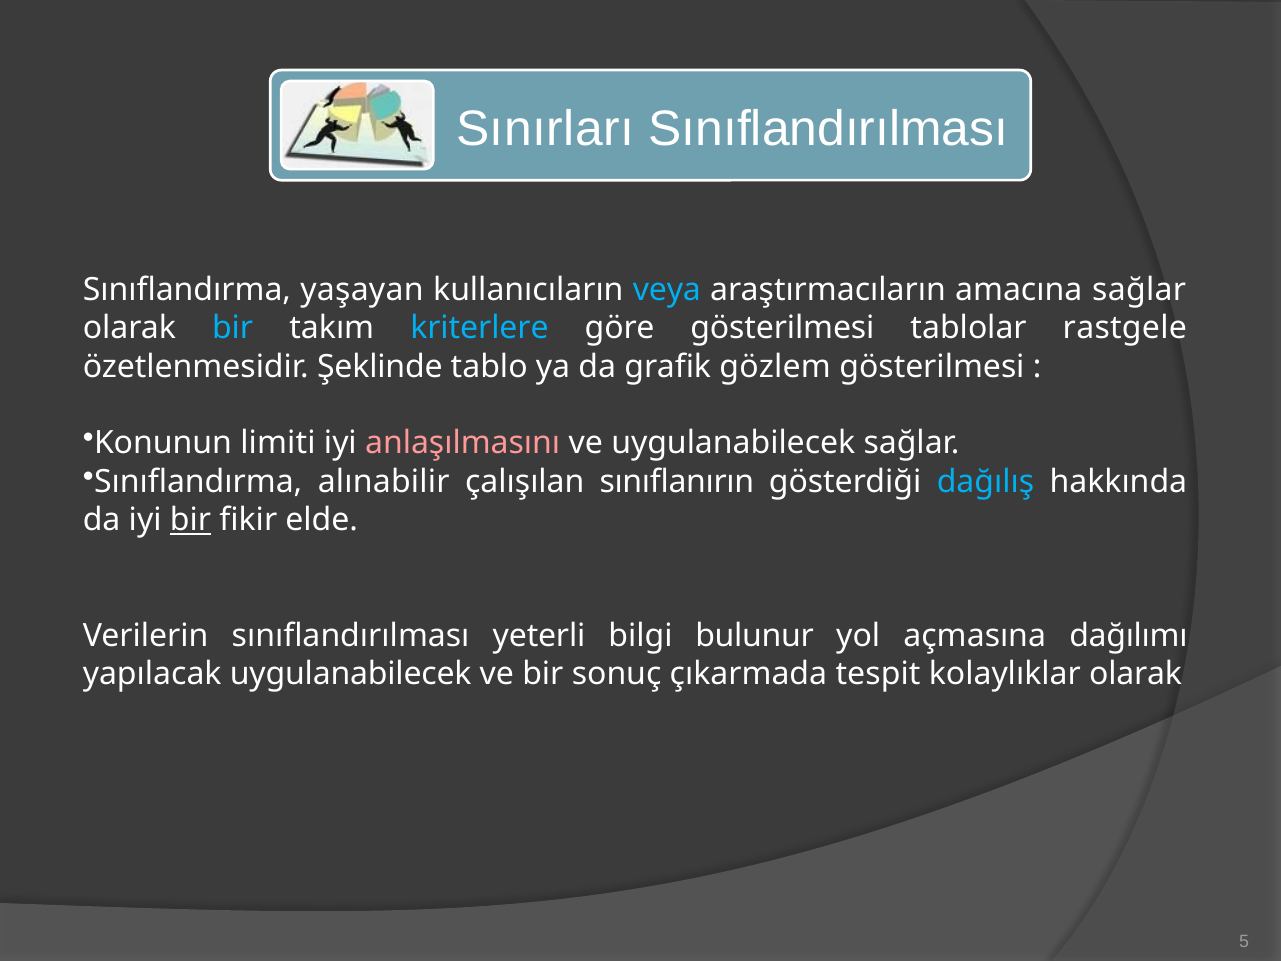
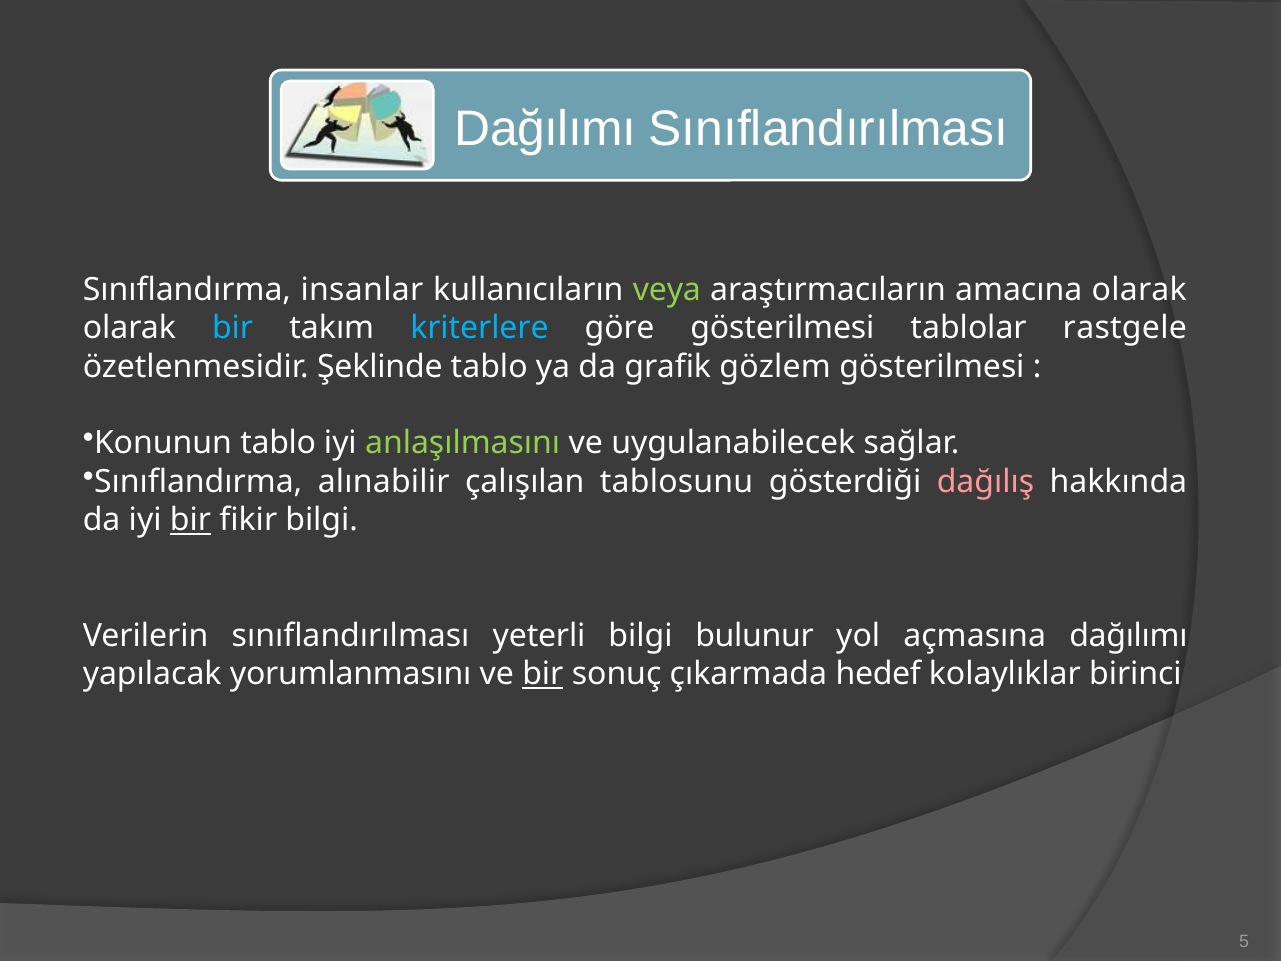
Sınırları at (545, 129): Sınırları -> Dağılımı
yaşayan: yaşayan -> insanlar
veya colour: light blue -> light green
amacına sağlar: sağlar -> olarak
Konunun limiti: limiti -> tablo
anlaşılmasını colour: pink -> light green
sınıflanırın: sınıflanırın -> tablosunu
dağılış colour: light blue -> pink
fikir elde: elde -> bilgi
yapılacak uygulanabilecek: uygulanabilecek -> yorumlanmasını
bir at (543, 674) underline: none -> present
tespit: tespit -> hedef
kolaylıklar olarak: olarak -> birinci
